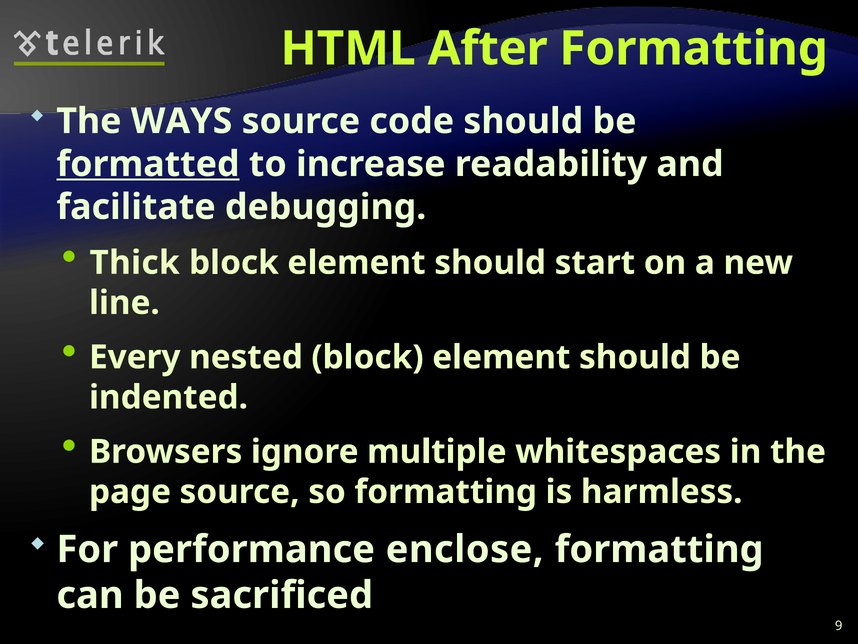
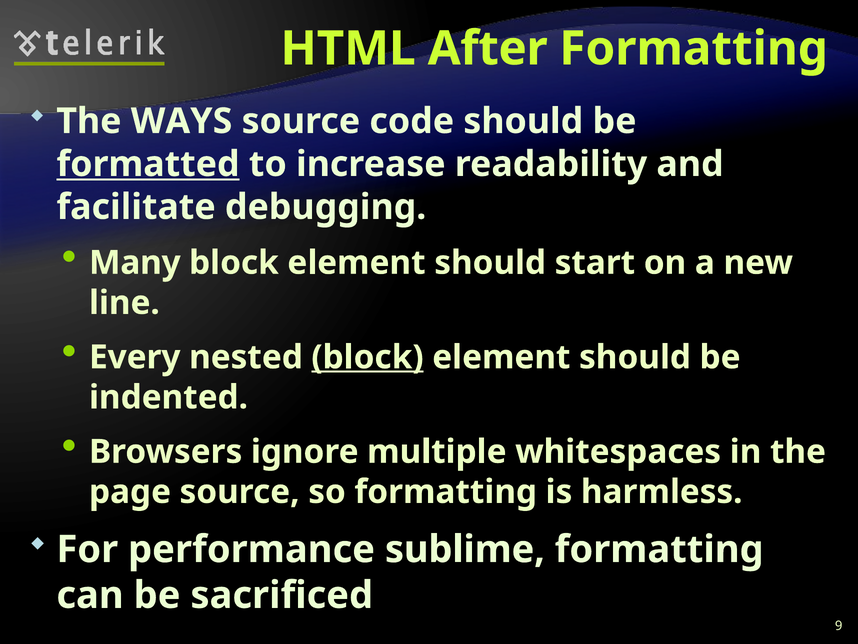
Thick: Thick -> Many
block at (367, 357) underline: none -> present
enclose: enclose -> sublime
